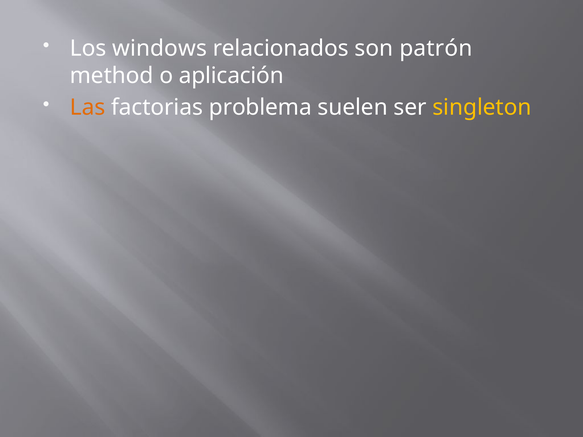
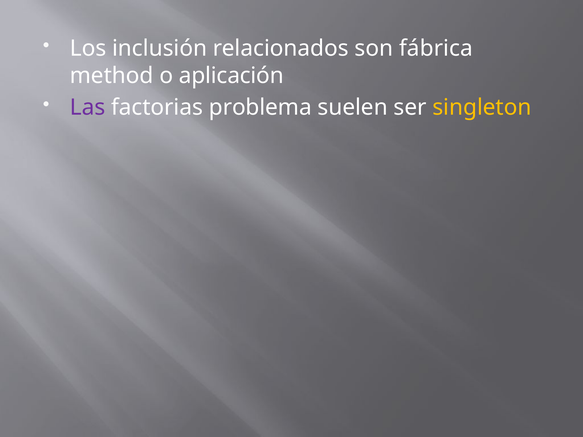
windows: windows -> inclusión
patrón: patrón -> fábrica
Las colour: orange -> purple
